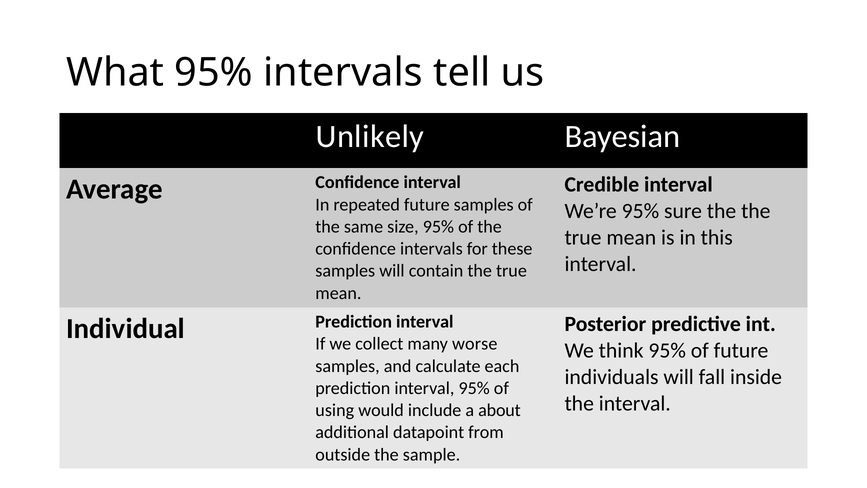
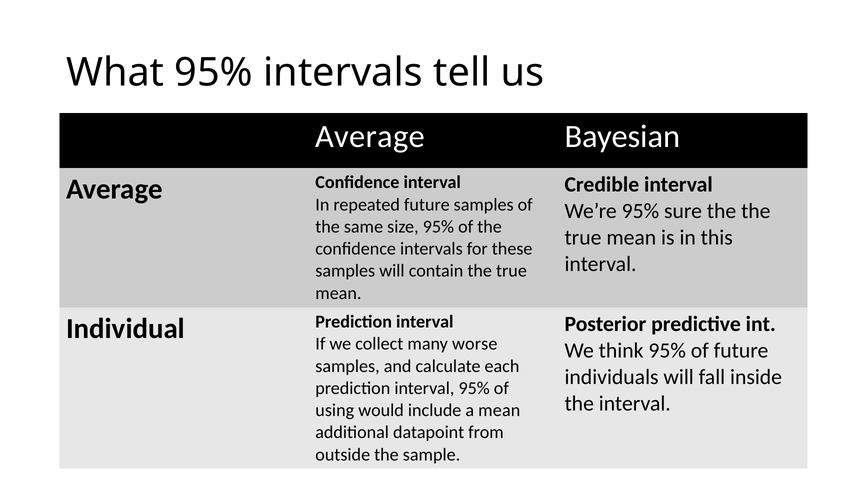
Unlikely at (370, 136): Unlikely -> Average
a about: about -> mean
